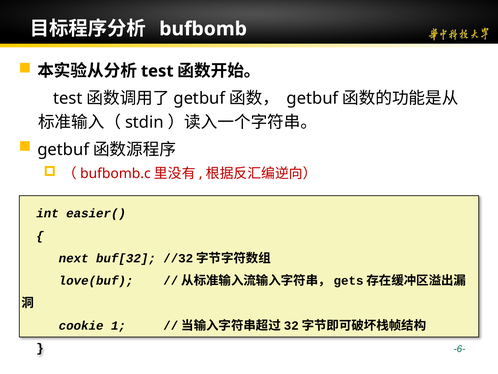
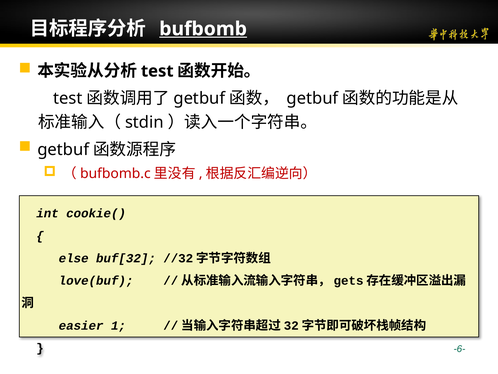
bufbomb underline: none -> present
easier(: easier( -> cookie(
next: next -> else
cookie: cookie -> easier
